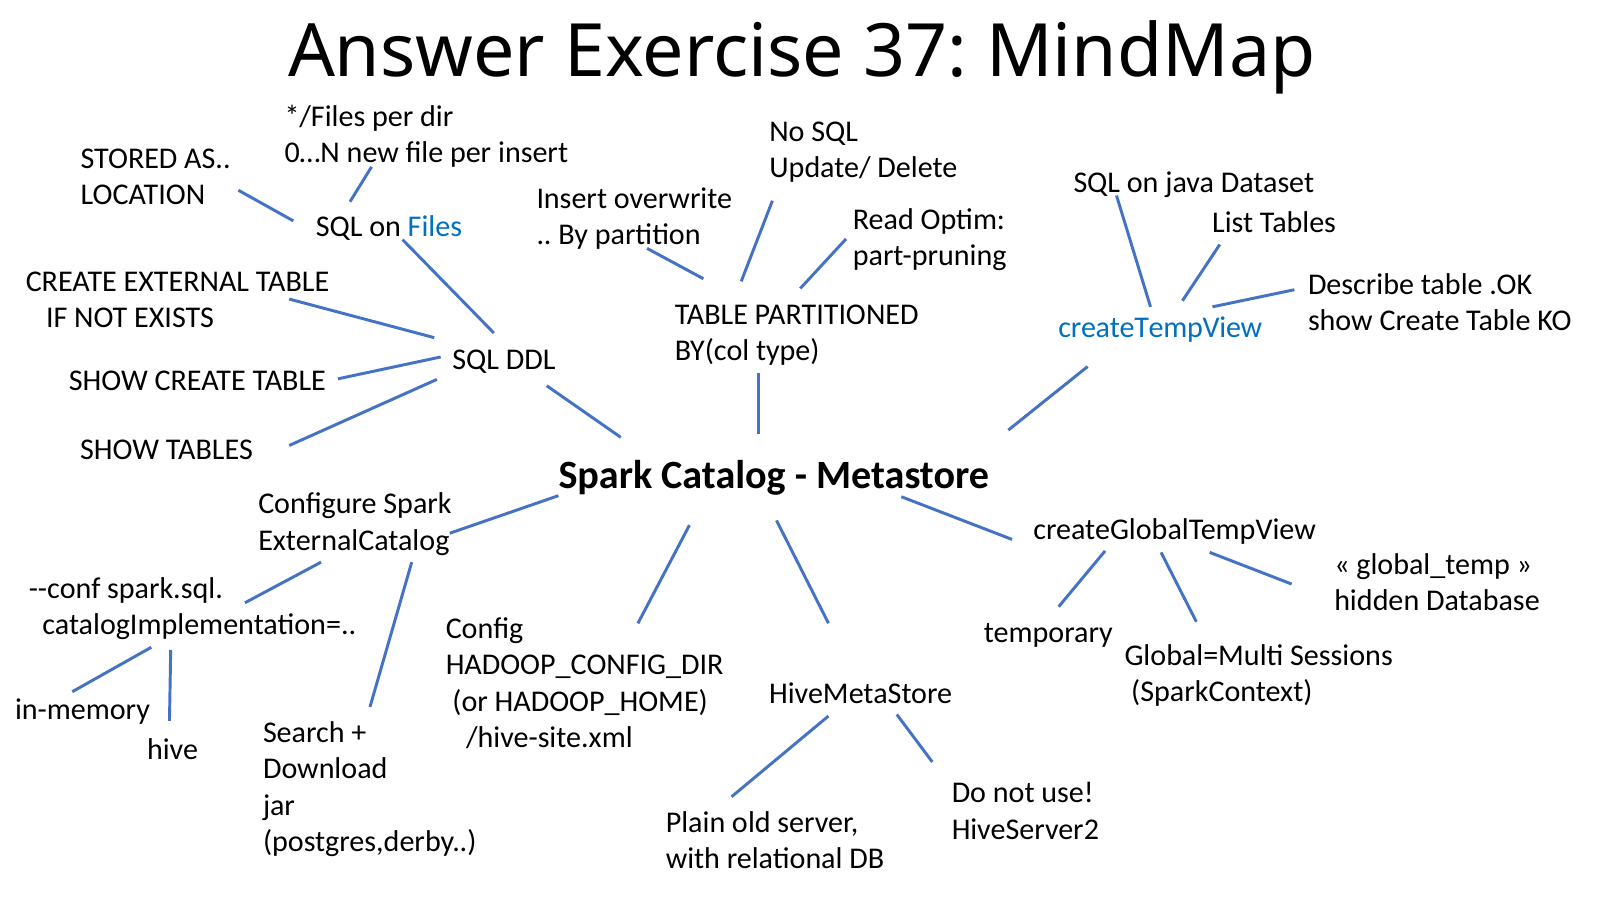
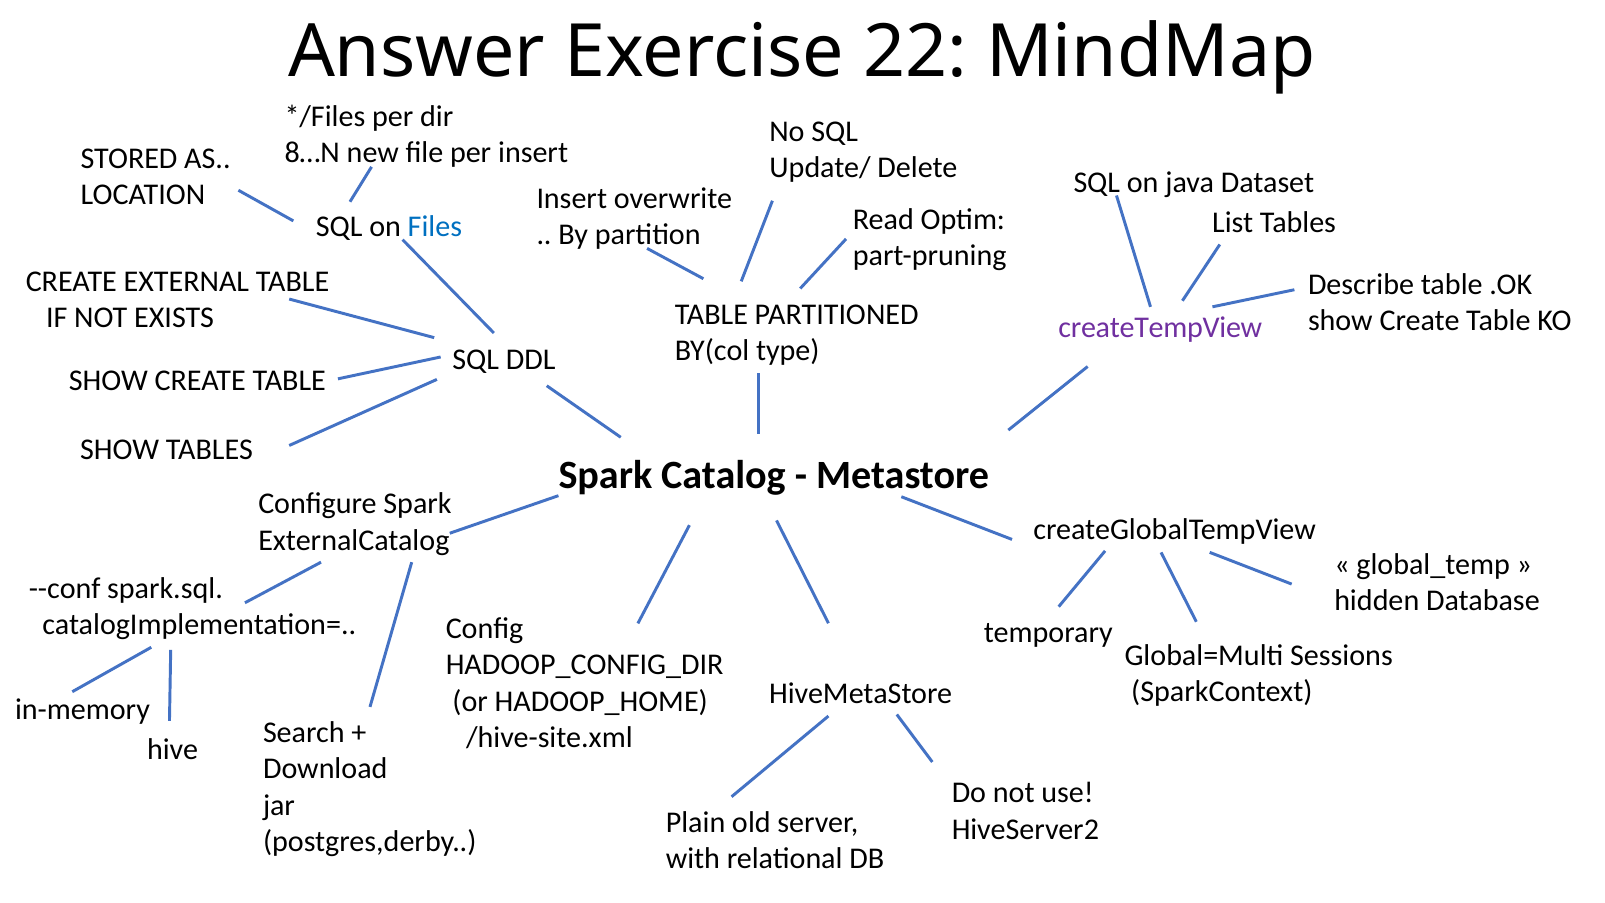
37: 37 -> 22
0…N: 0…N -> 8…N
createTempView colour: blue -> purple
